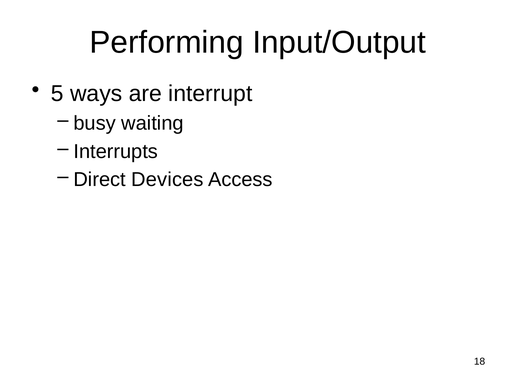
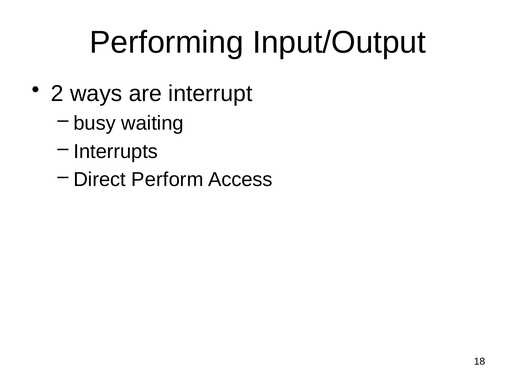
5: 5 -> 2
Devices: Devices -> Perform
